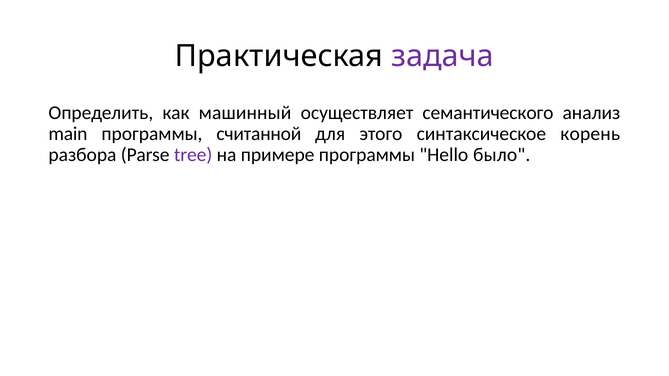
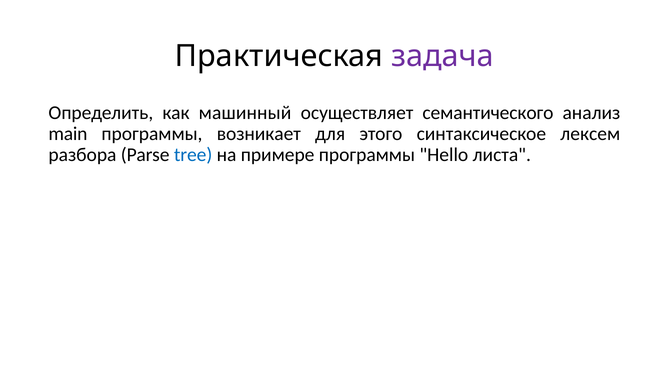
считанной: считанной -> возникает
корень: корень -> лексем
tree colour: purple -> blue
было: было -> листа
